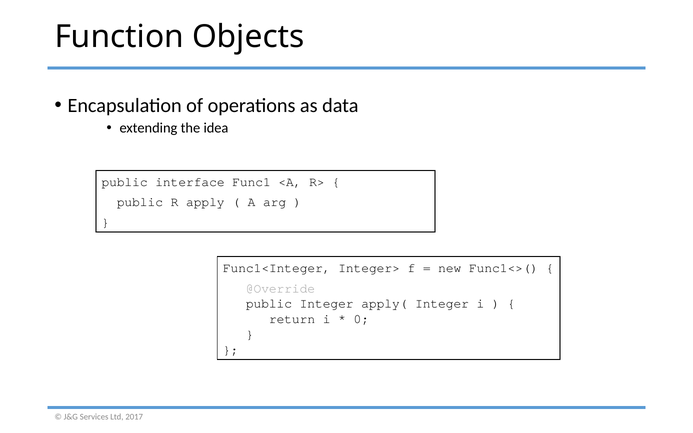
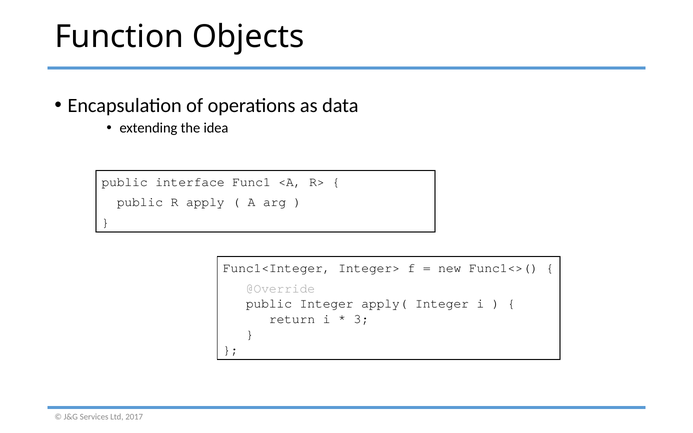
0: 0 -> 3
